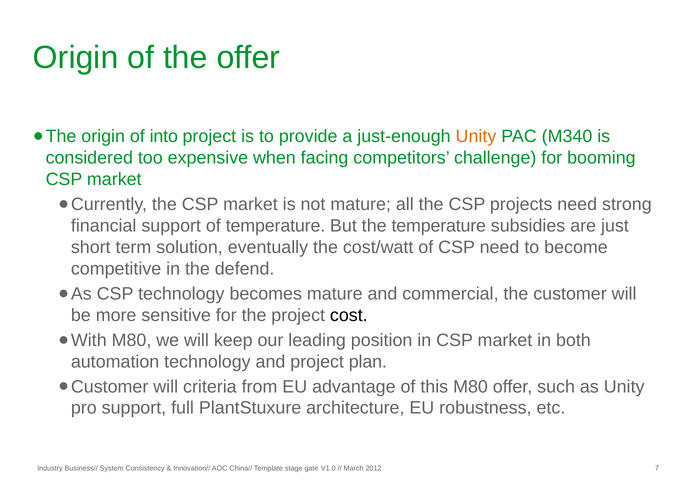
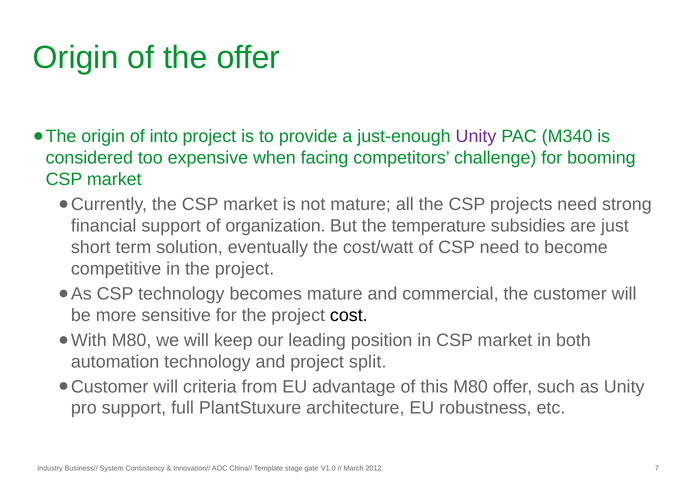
Unity at (476, 137) colour: orange -> purple
of temperature: temperature -> organization
in the defend: defend -> project
plan: plan -> split
